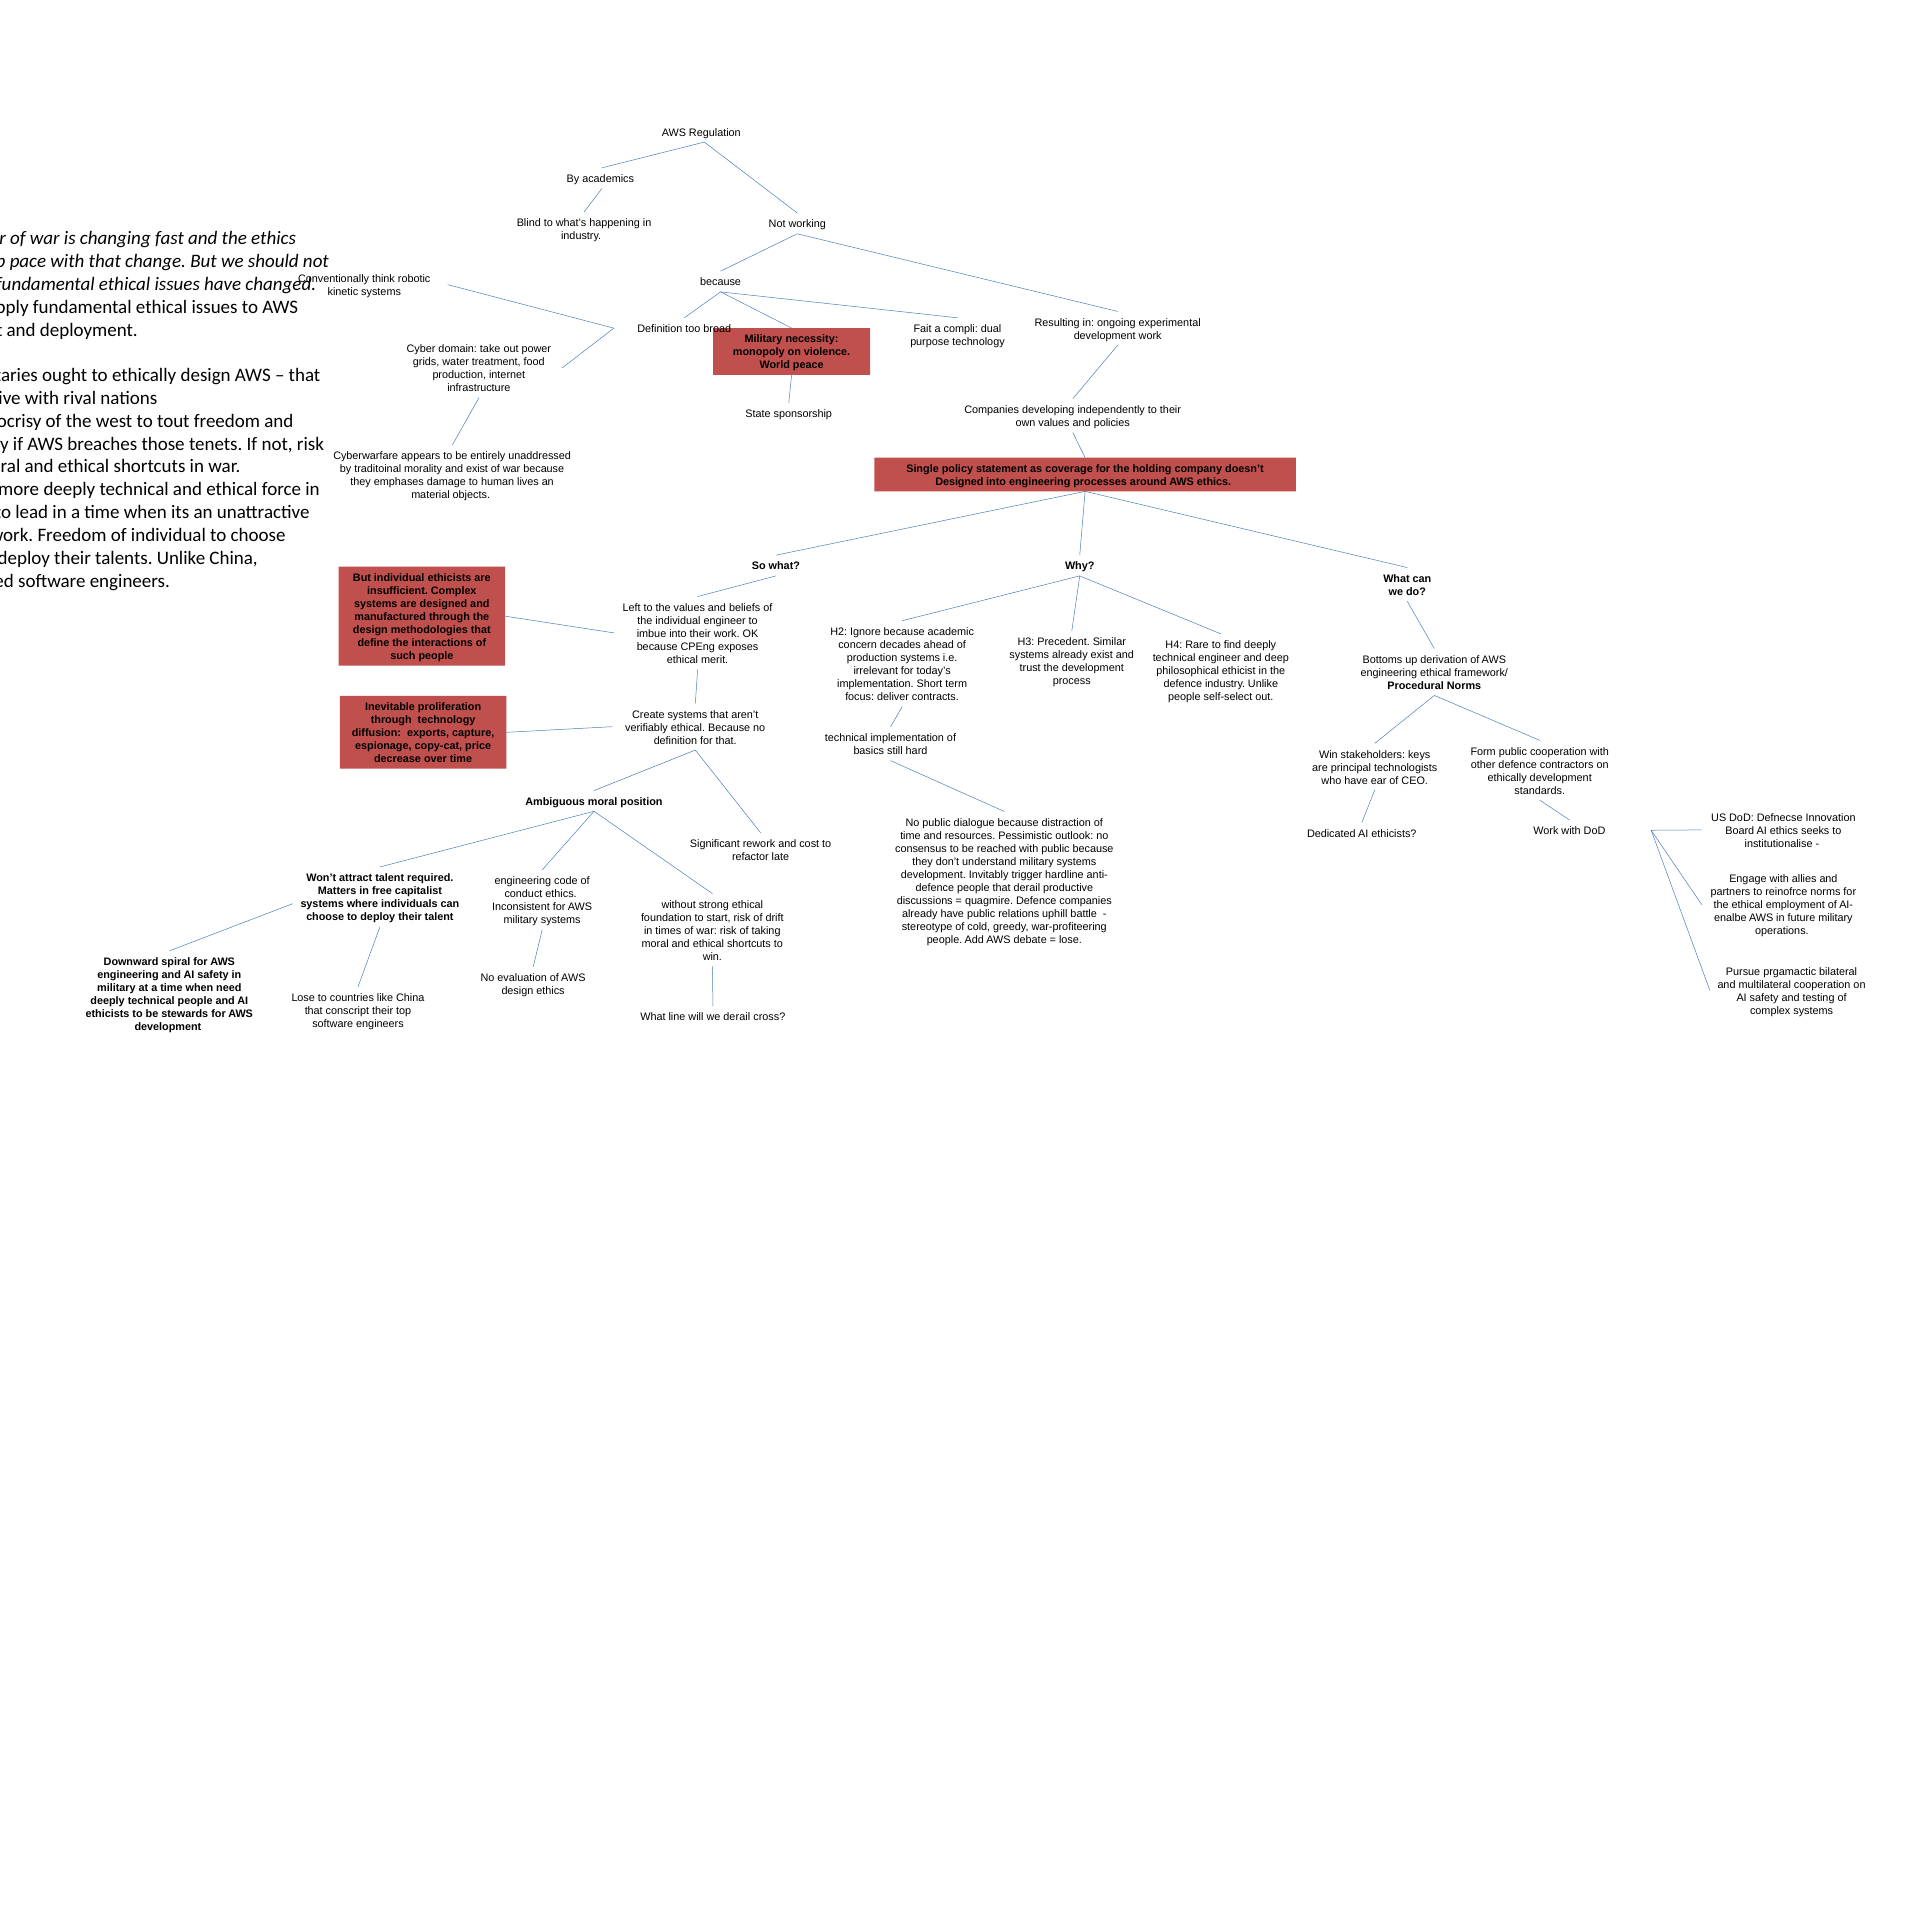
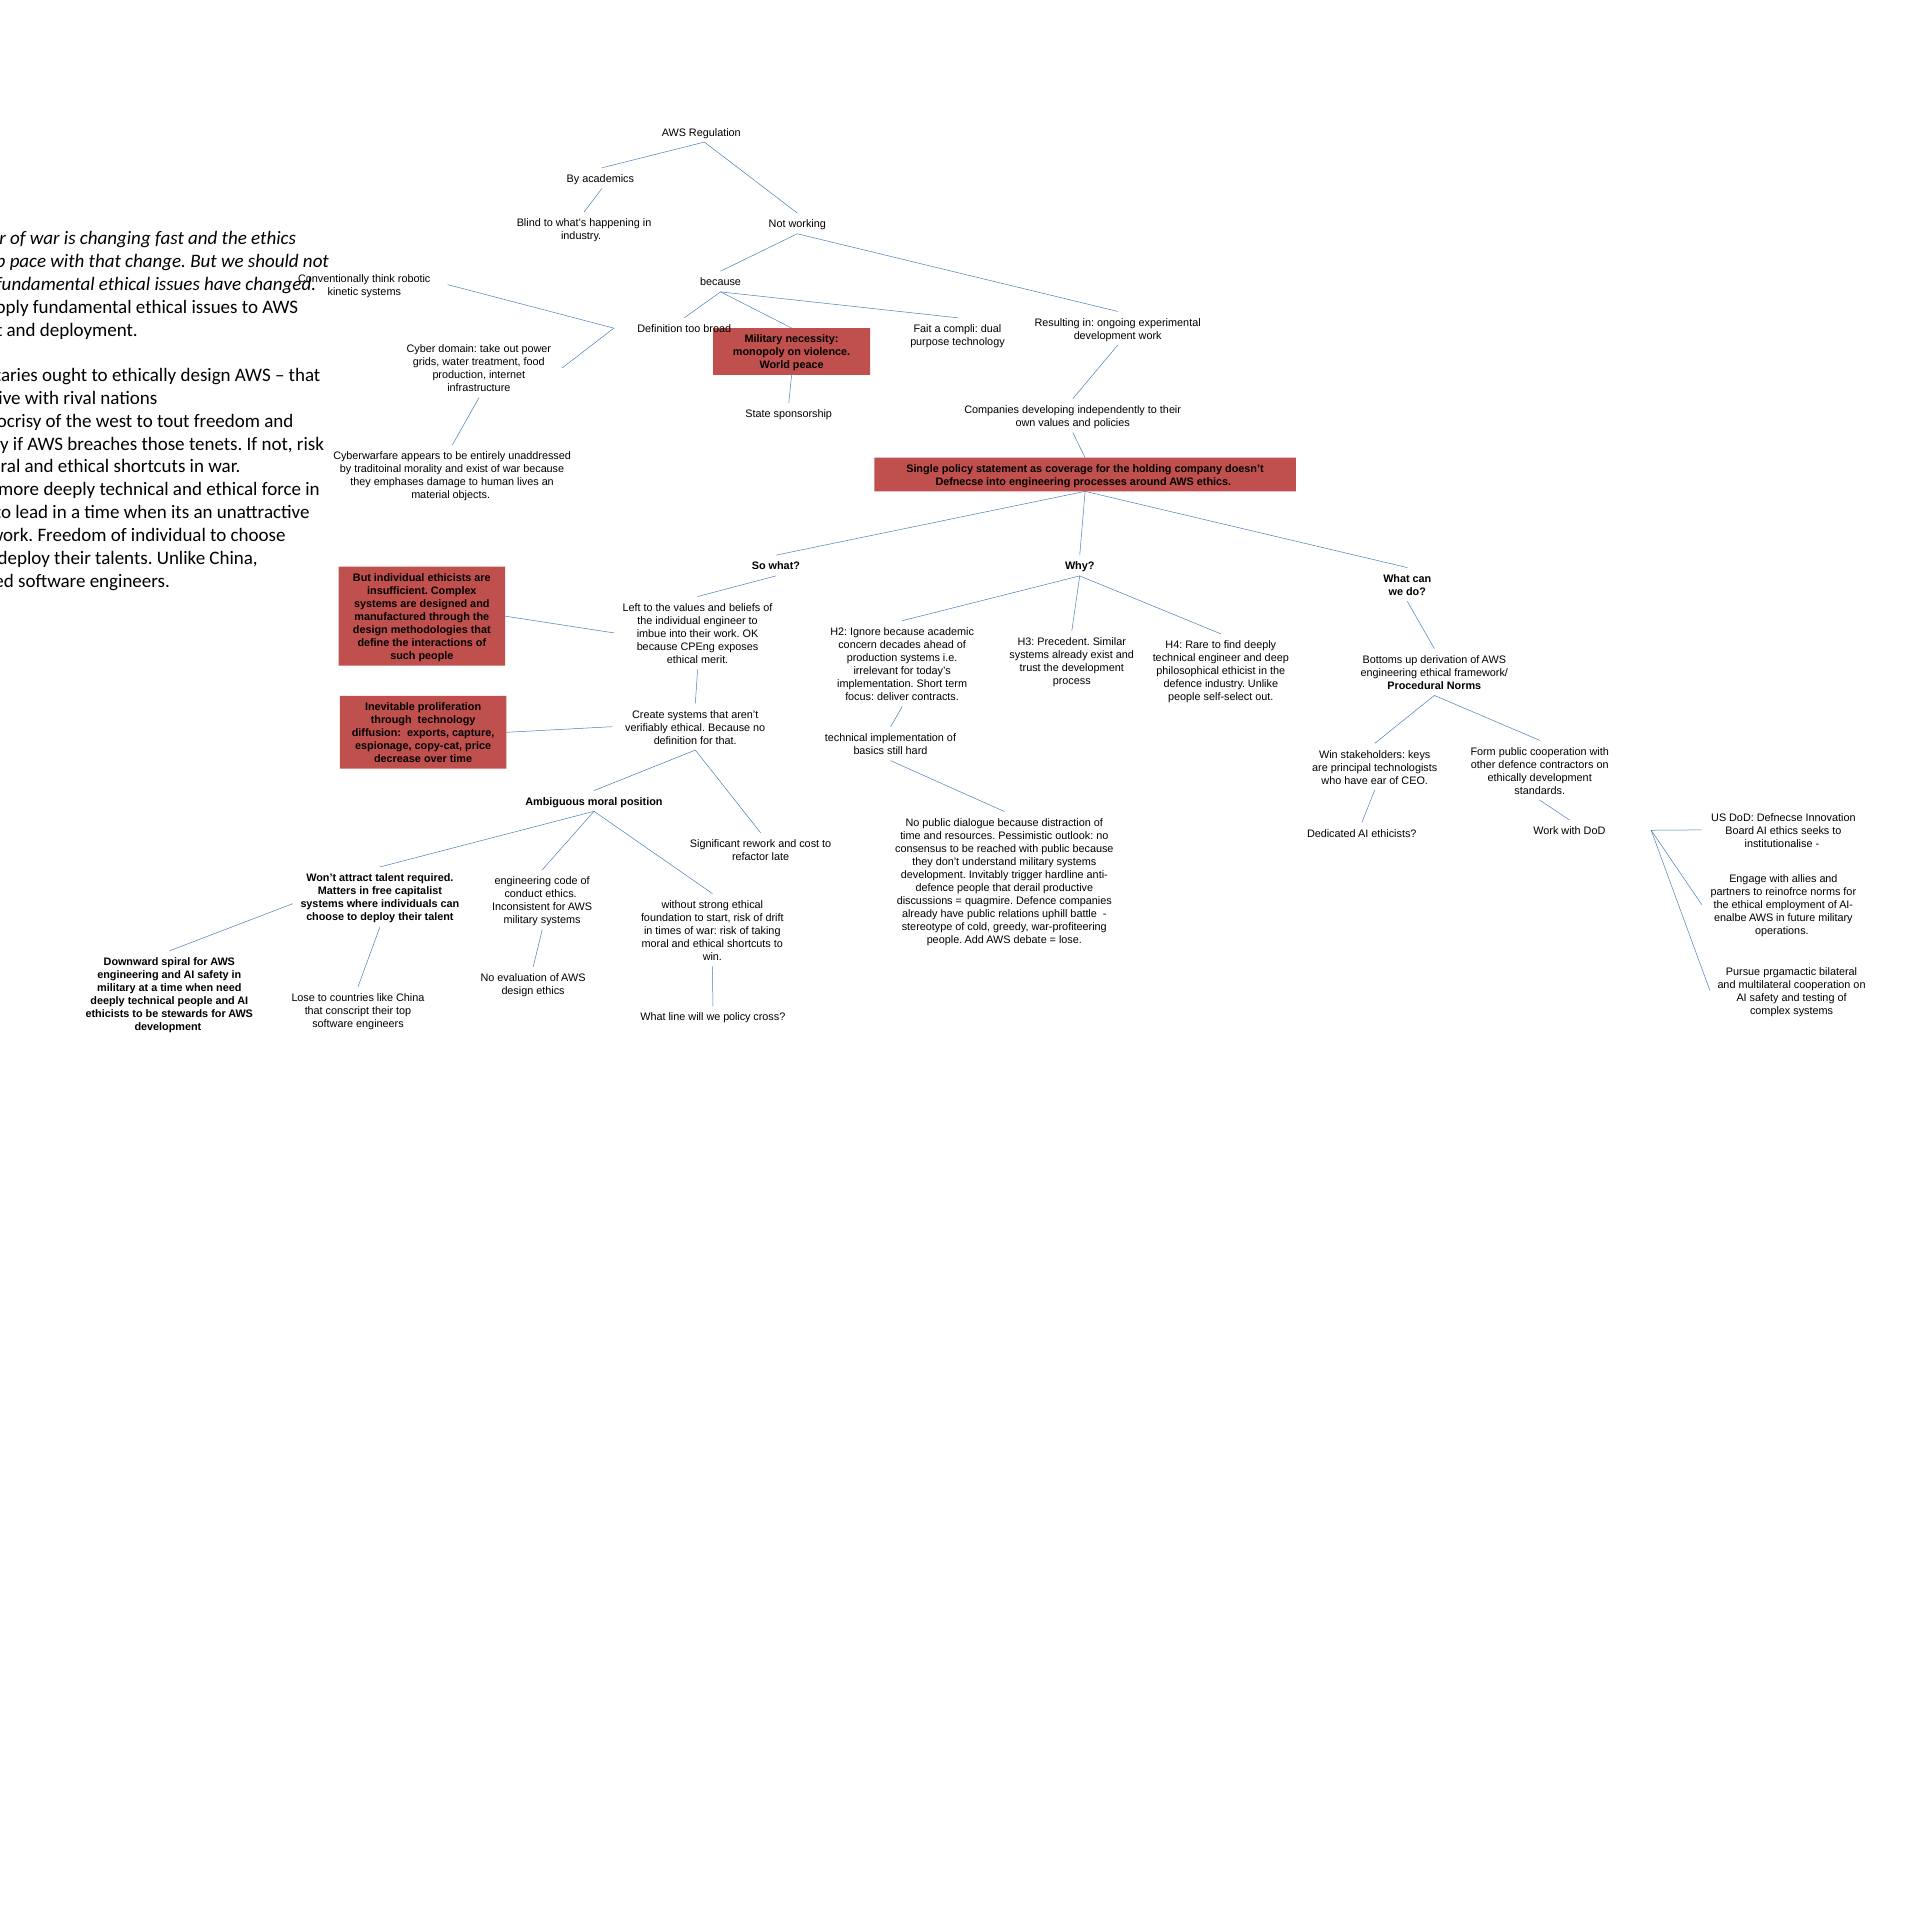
Designed at (960, 482): Designed -> Defnecse
we derail: derail -> policy
